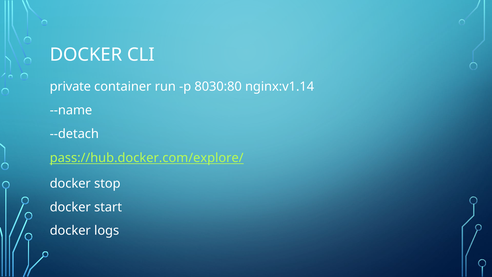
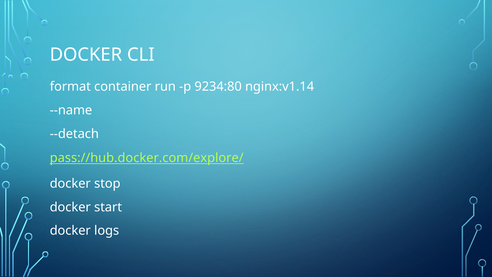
private: private -> format
8030:80: 8030:80 -> 9234:80
